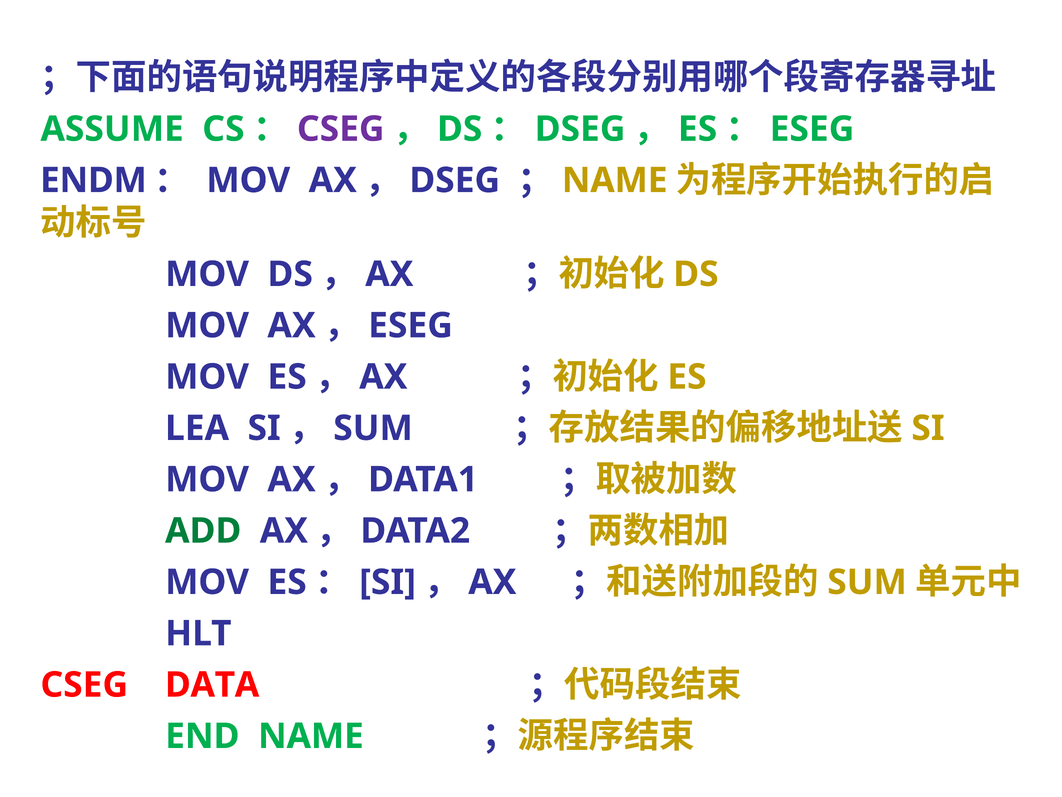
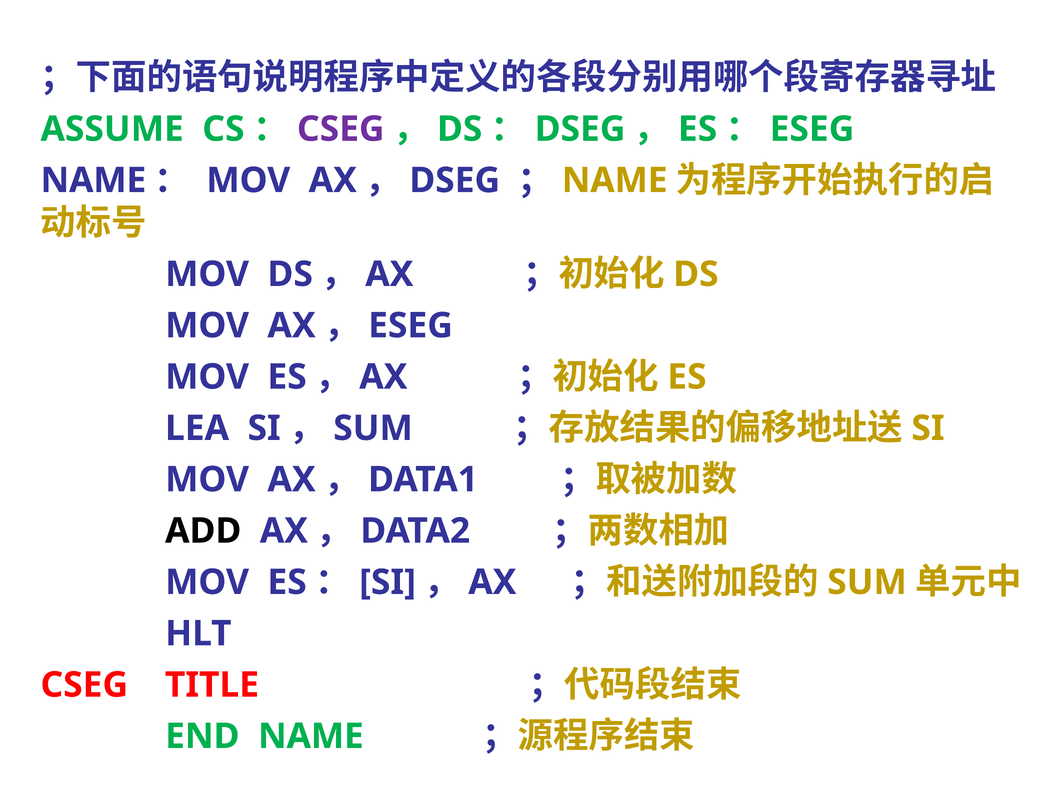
ENDM at (93, 180): ENDM -> NAME
ADD colour: green -> black
DATA: DATA -> TITLE
